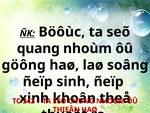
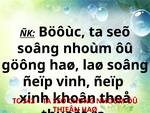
quang at (38, 48): quang -> soâng
sinh: sinh -> vinh
